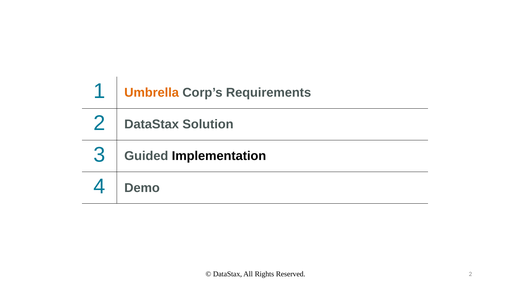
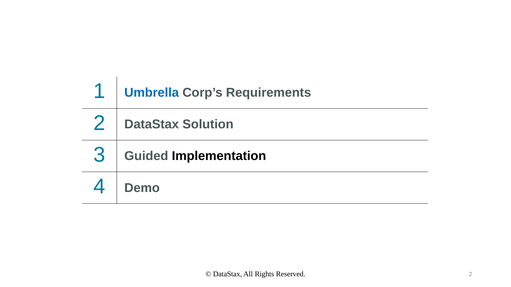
Umbrella colour: orange -> blue
